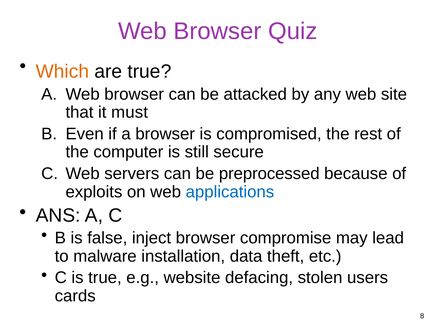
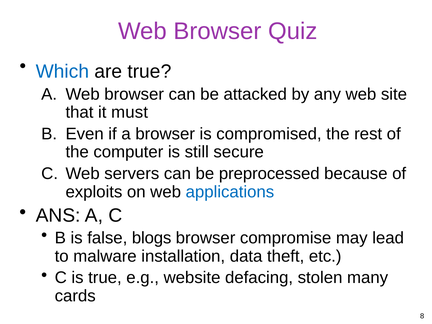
Which colour: orange -> blue
inject: inject -> blogs
users: users -> many
